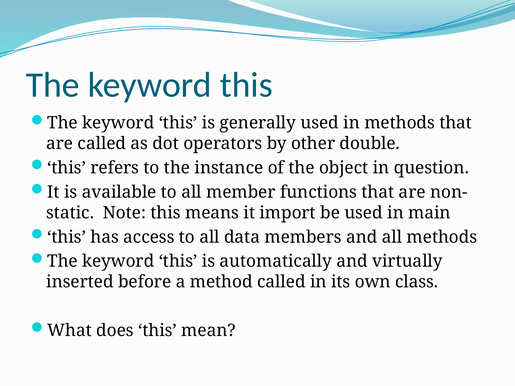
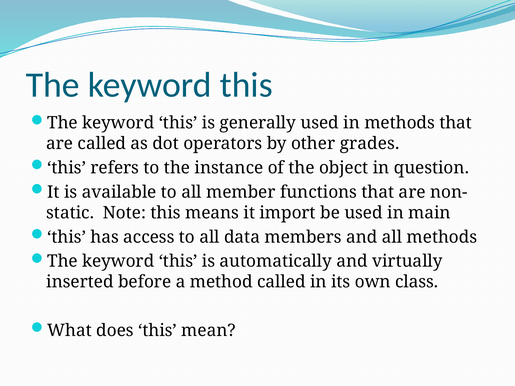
double: double -> grades
